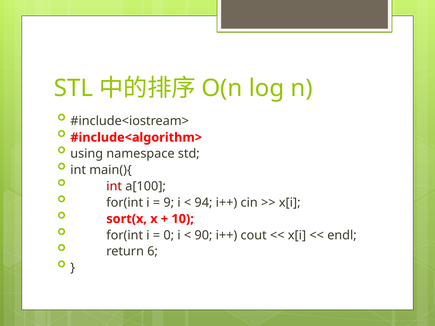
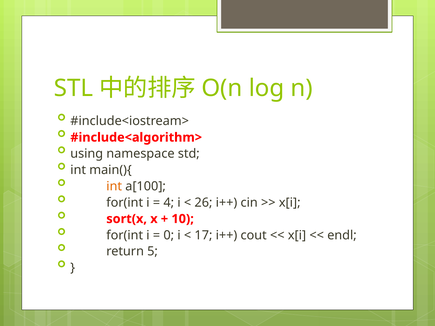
int at (114, 186) colour: red -> orange
9: 9 -> 4
94: 94 -> 26
90: 90 -> 17
6: 6 -> 5
